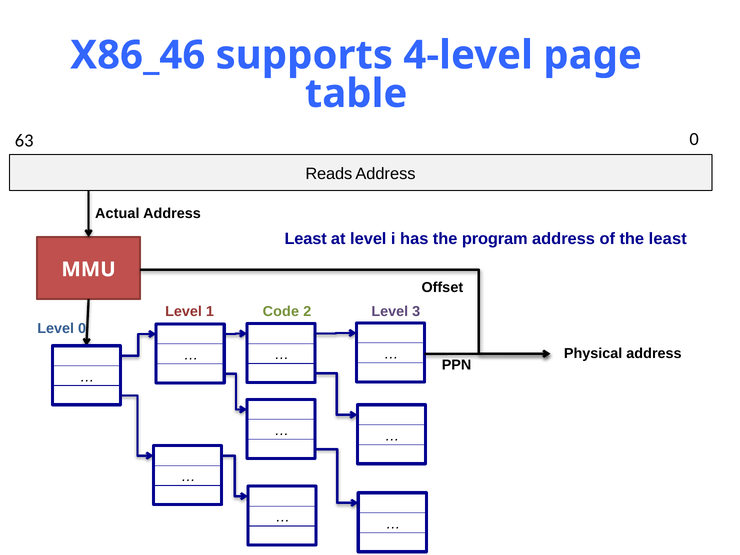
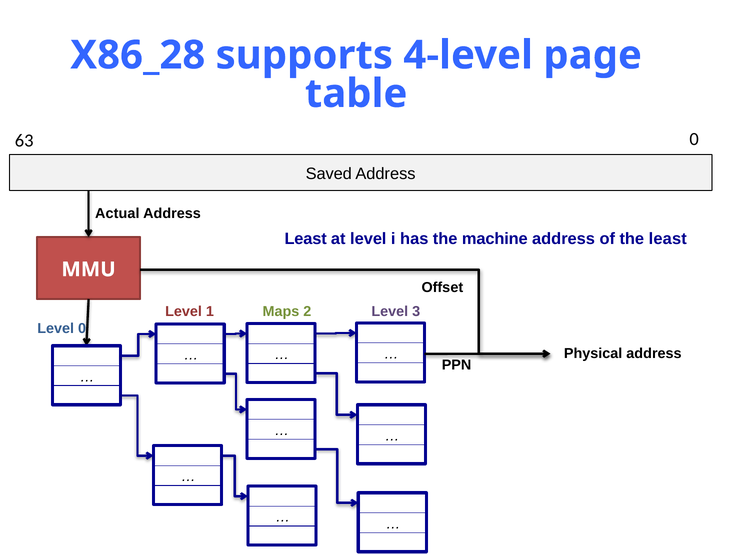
X86_46: X86_46 -> X86_28
Reads: Reads -> Saved
program: program -> machine
Code: Code -> Maps
